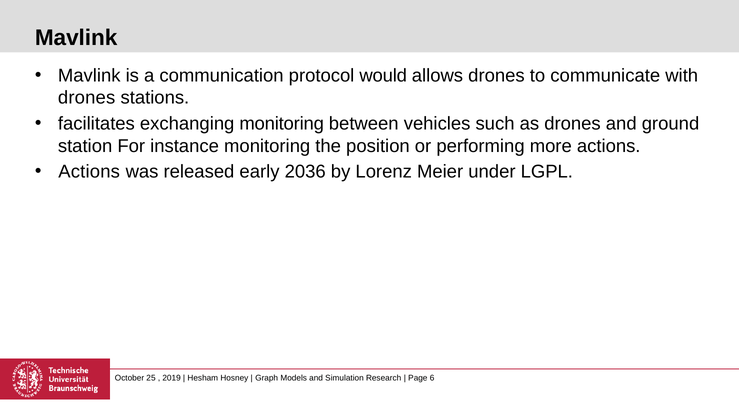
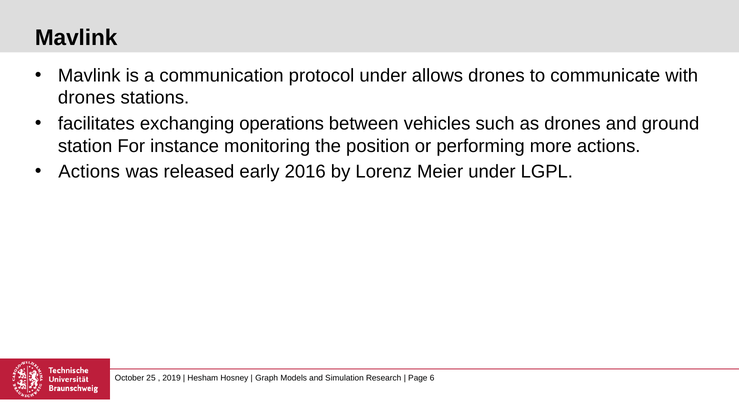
protocol would: would -> under
exchanging monitoring: monitoring -> operations
2036: 2036 -> 2016
